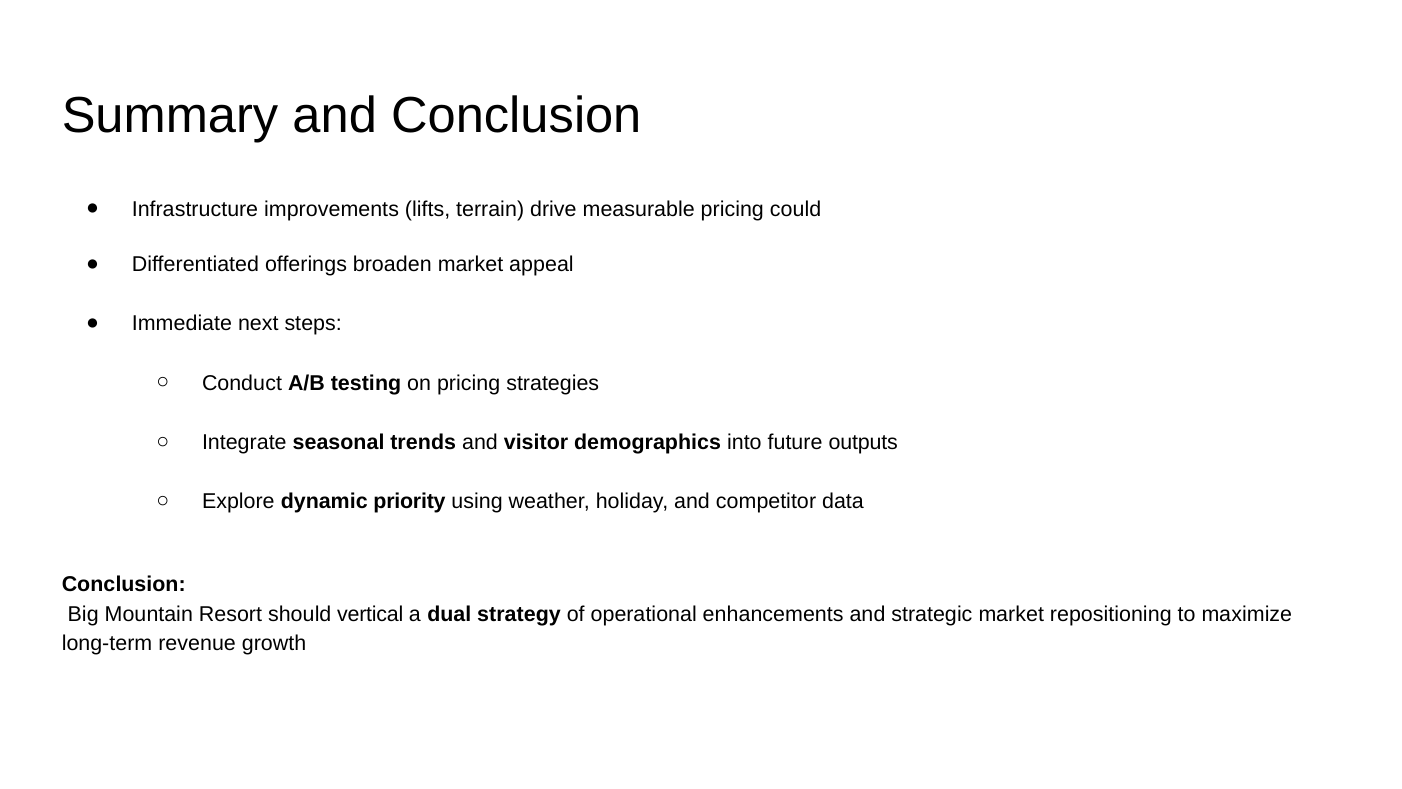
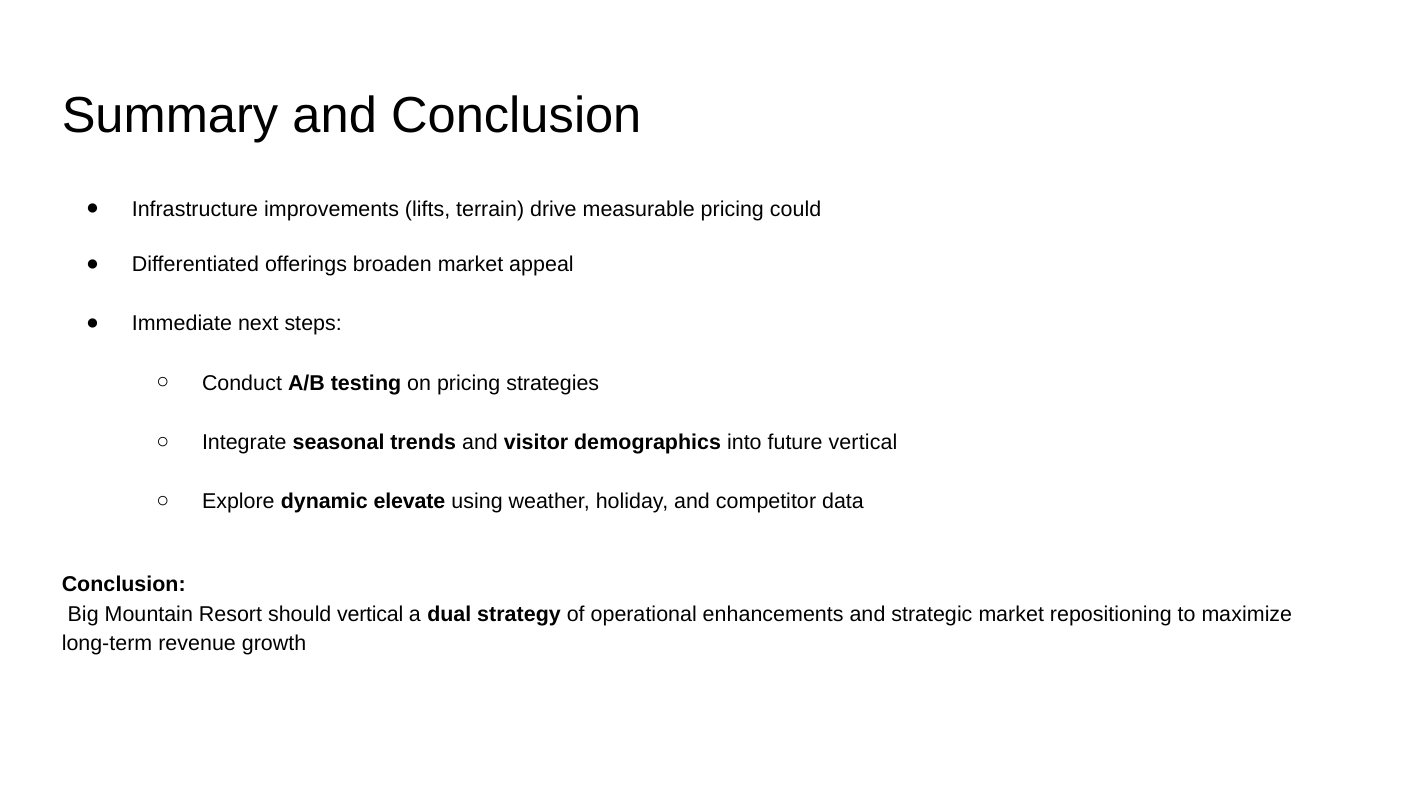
future outputs: outputs -> vertical
priority: priority -> elevate
